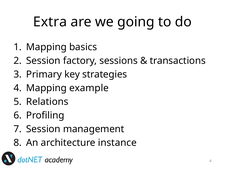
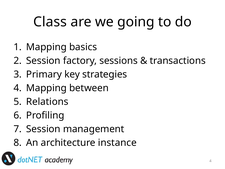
Extra: Extra -> Class
example: example -> between
